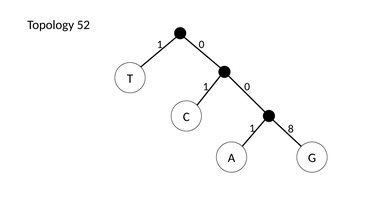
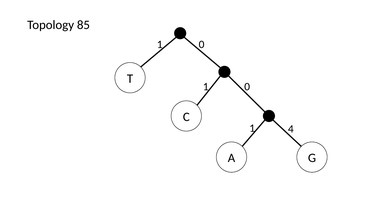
52: 52 -> 85
8: 8 -> 4
